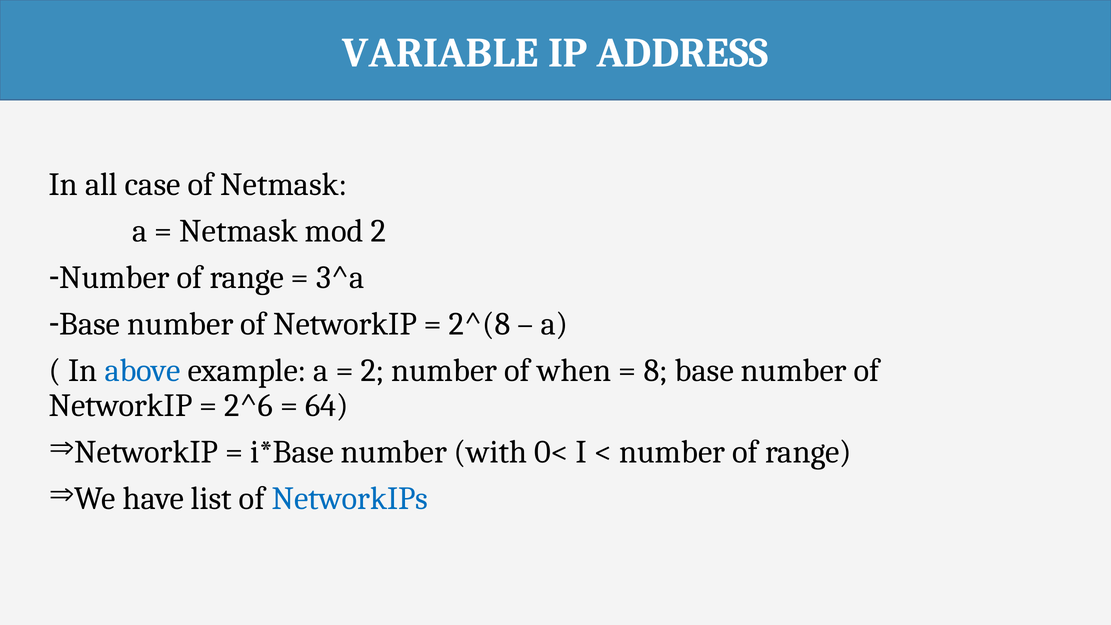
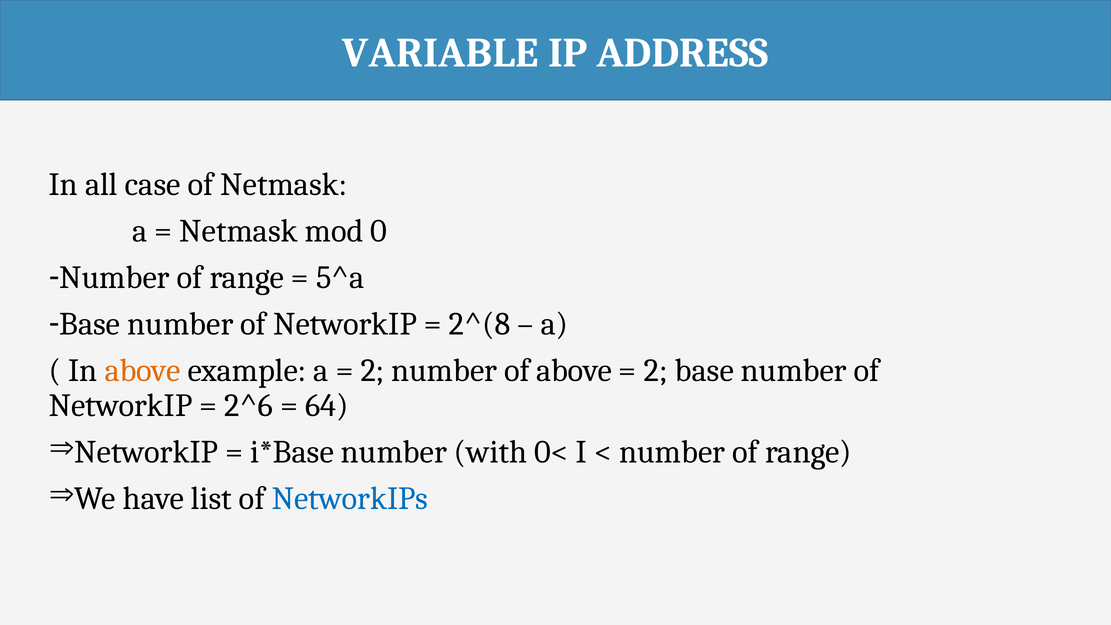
mod 2: 2 -> 0
3^a: 3^a -> 5^a
above at (143, 370) colour: blue -> orange
of when: when -> above
8 at (656, 370): 8 -> 2
